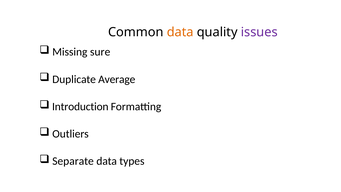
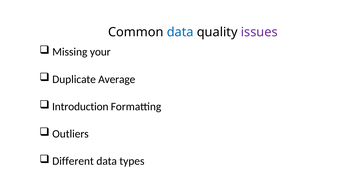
data at (180, 32) colour: orange -> blue
sure: sure -> your
Separate: Separate -> Different
